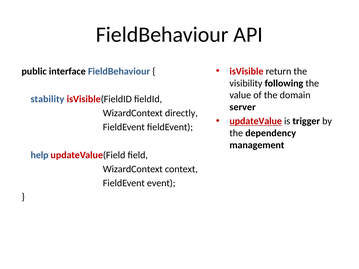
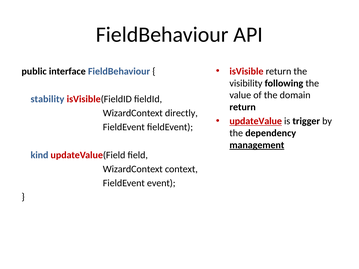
server at (243, 107): server -> return
management underline: none -> present
help: help -> kind
